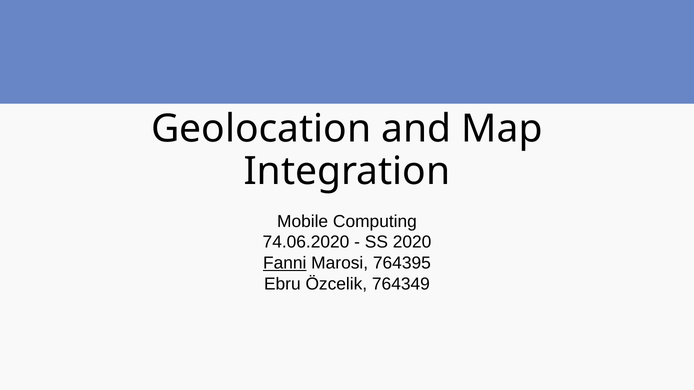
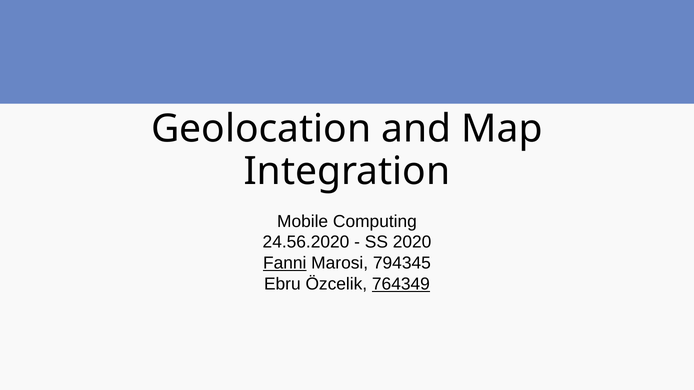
74.06.2020: 74.06.2020 -> 24.56.2020
764395: 764395 -> 794345
764349 underline: none -> present
